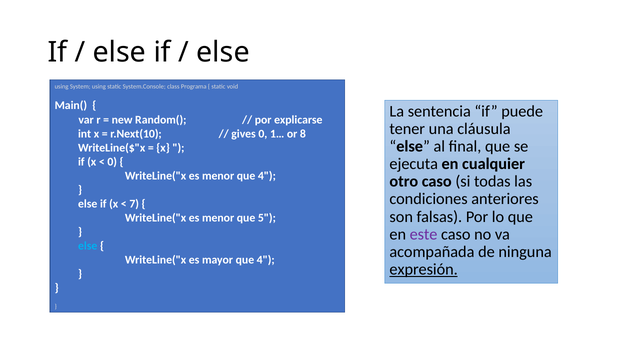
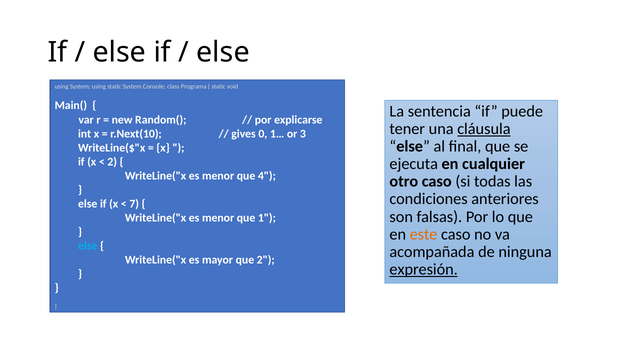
cláusula underline: none -> present
8: 8 -> 3
0 at (112, 162): 0 -> 2
5: 5 -> 1
este colour: purple -> orange
mayor que 4: 4 -> 2
